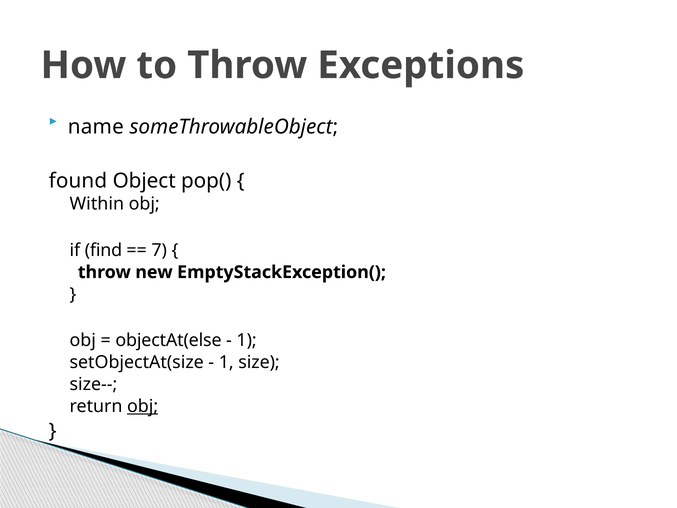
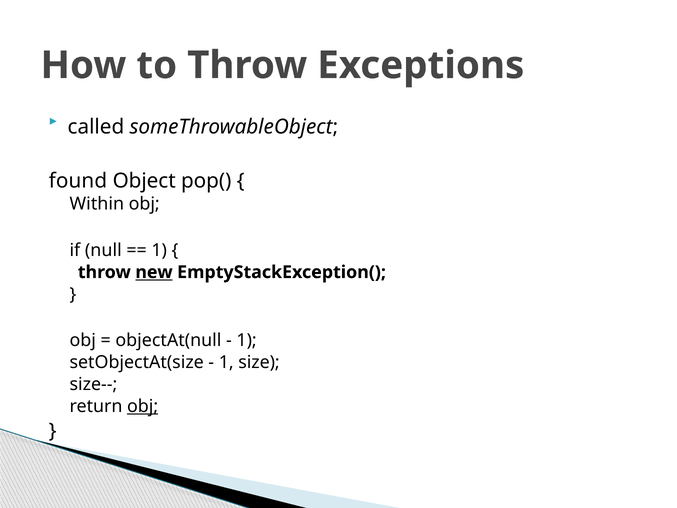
name: name -> called
find: find -> null
7 at (159, 250): 7 -> 1
new underline: none -> present
objectAt(else: objectAt(else -> objectAt(null
